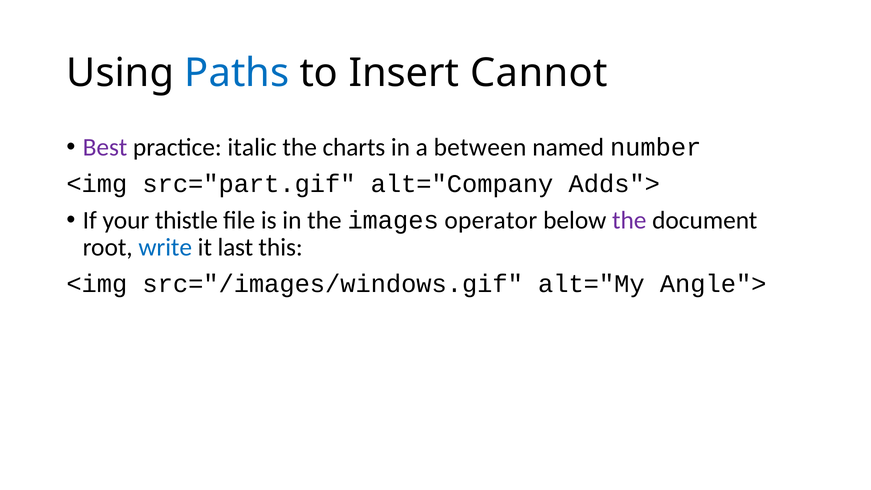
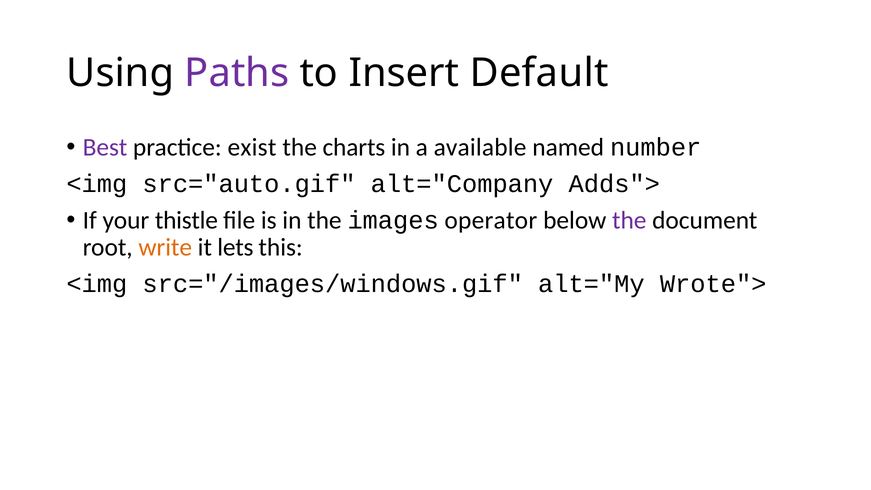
Paths colour: blue -> purple
Cannot: Cannot -> Default
italic: italic -> exist
between: between -> available
src="part.gif: src="part.gif -> src="auto.gif
write colour: blue -> orange
last: last -> lets
Angle">: Angle"> -> Wrote">
